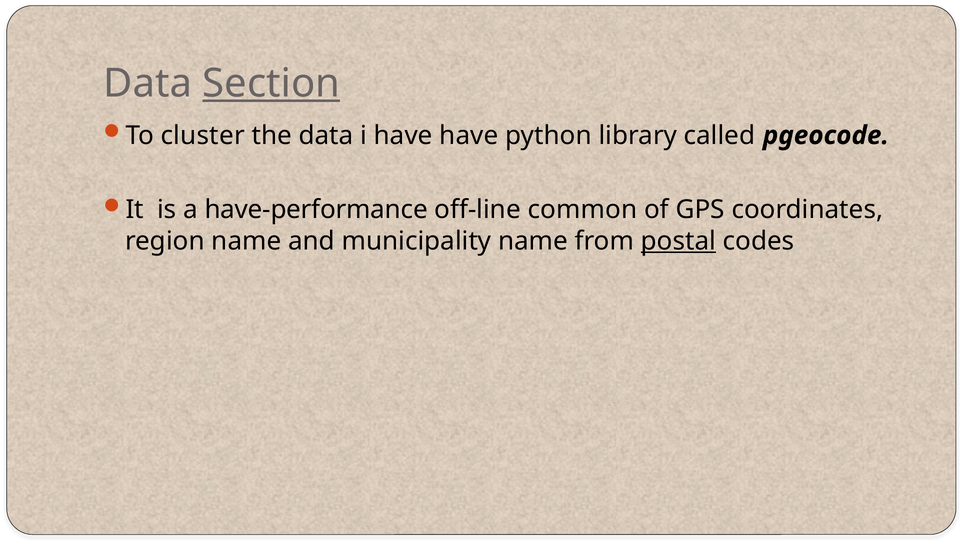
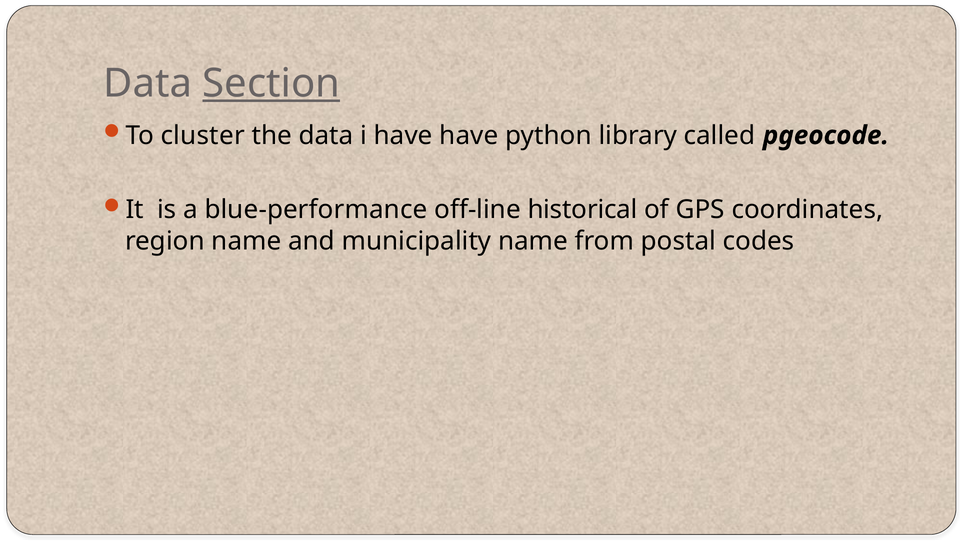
have-performance: have-performance -> blue-performance
common: common -> historical
postal underline: present -> none
